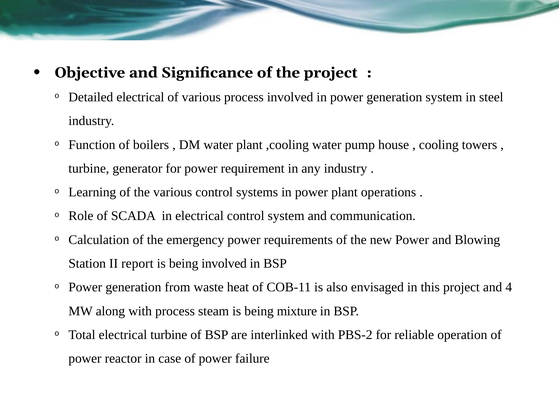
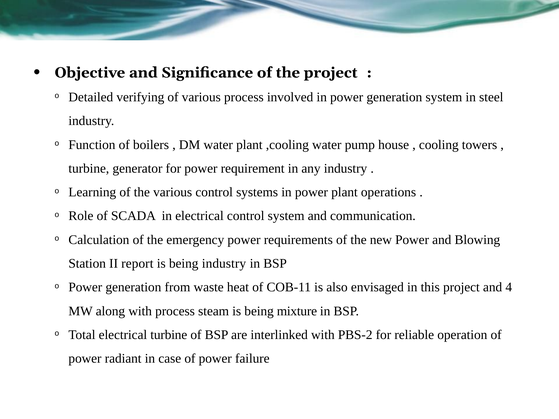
Detailed electrical: electrical -> verifying
being involved: involved -> industry
reactor: reactor -> radiant
